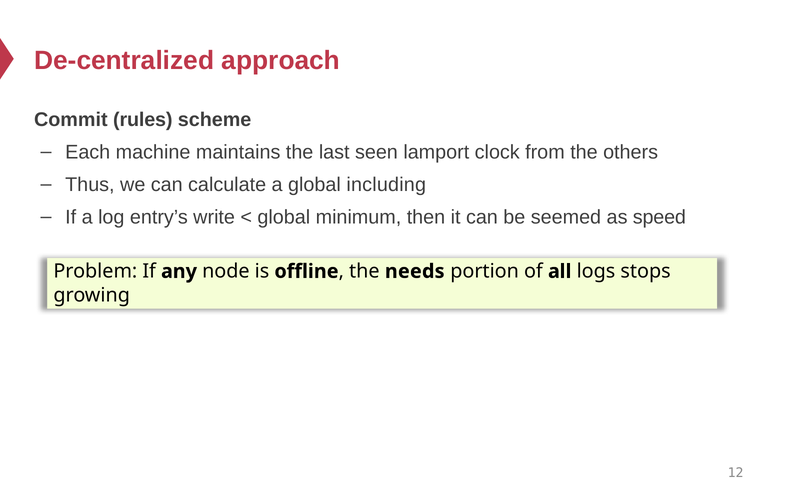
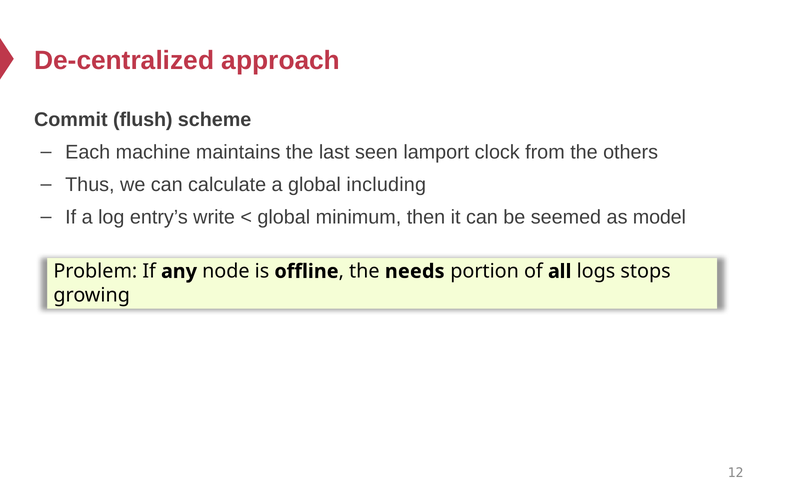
rules: rules -> flush
speed: speed -> model
